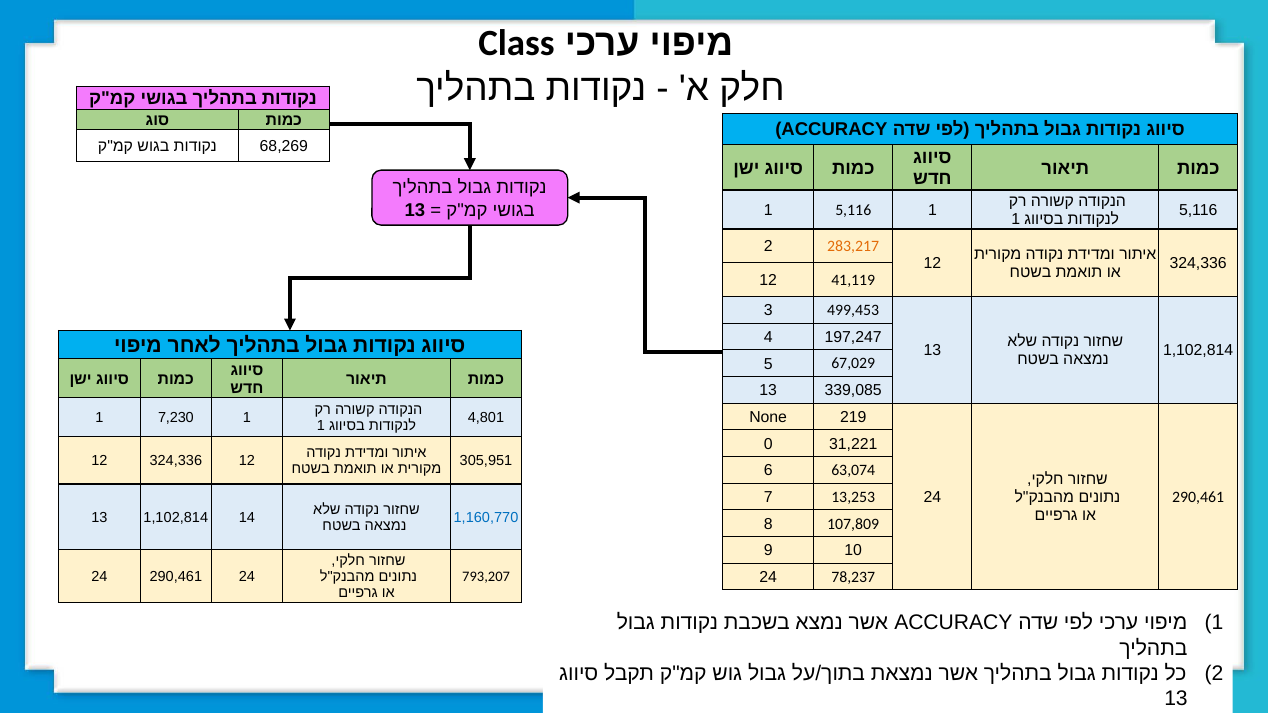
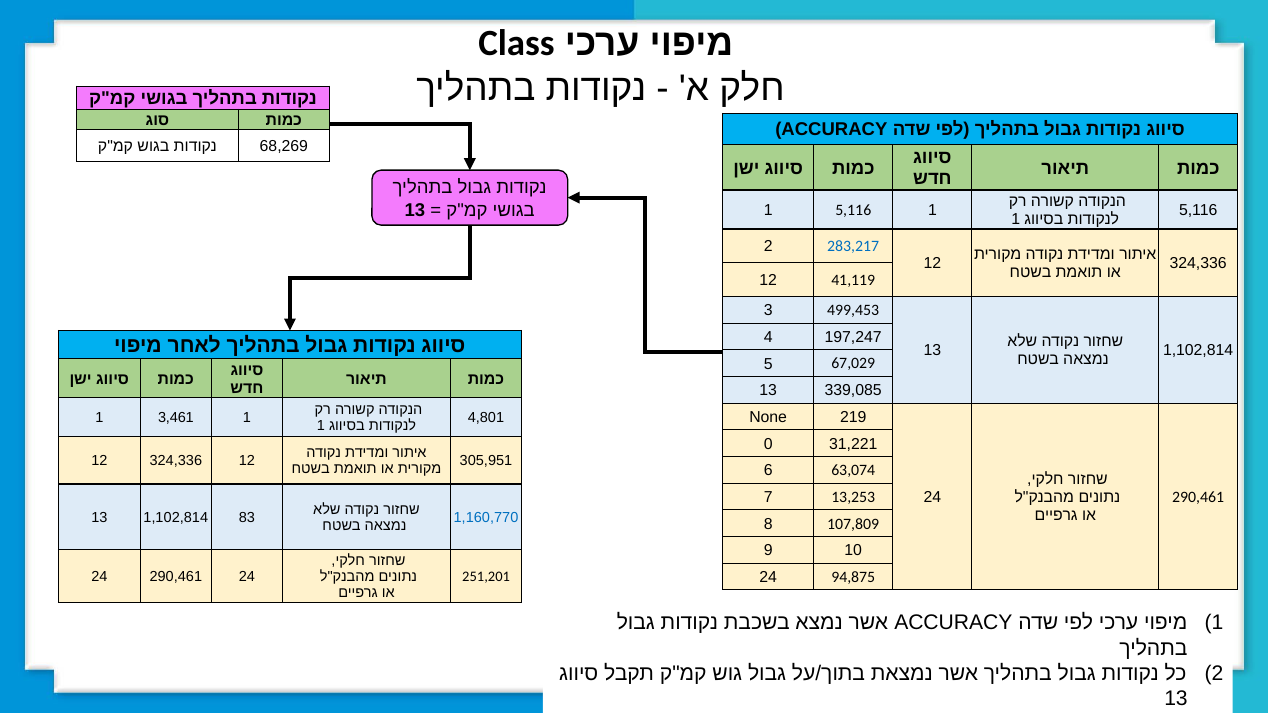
283,217 colour: orange -> blue
7,230: 7,230 -> 3,461
14: 14 -> 83
78,237: 78,237 -> 94,875
793,207: 793,207 -> 251,201
